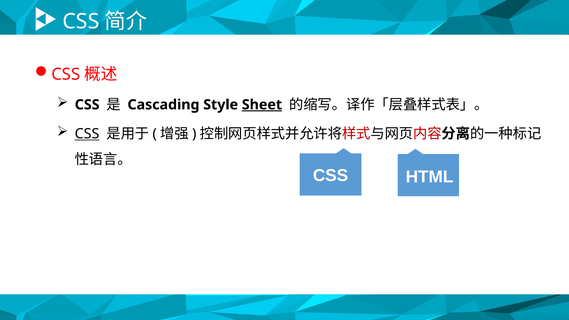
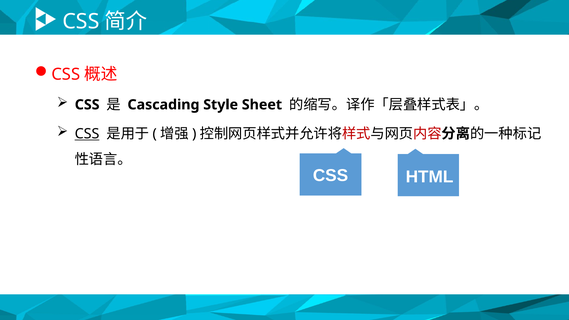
Sheet underline: present -> none
